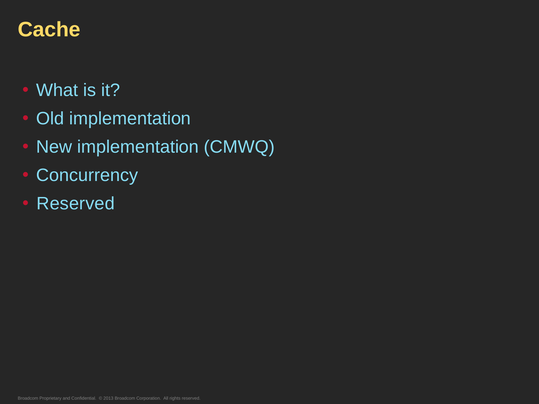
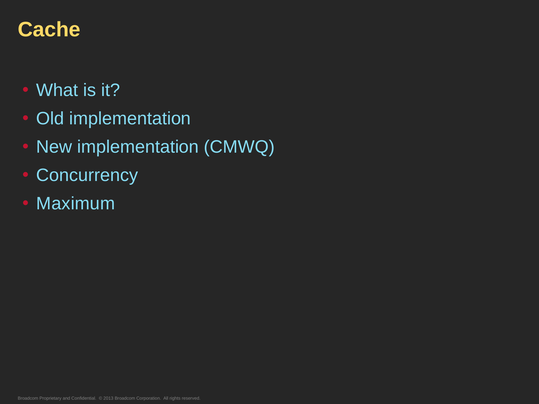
Reserved at (76, 204): Reserved -> Maximum
